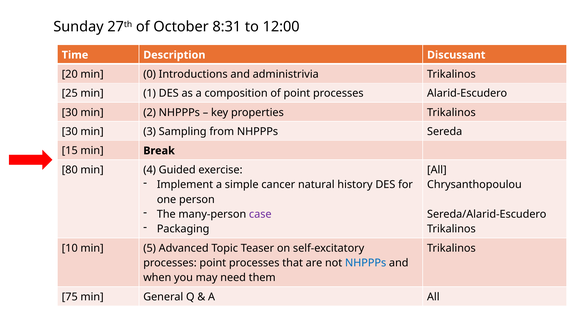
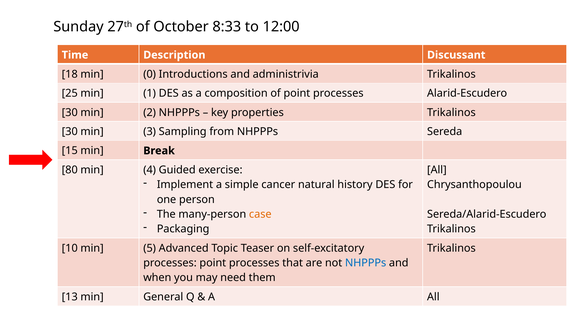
8:31: 8:31 -> 8:33
20: 20 -> 18
case colour: purple -> orange
75: 75 -> 13
